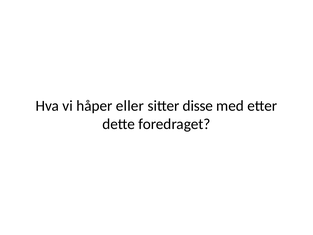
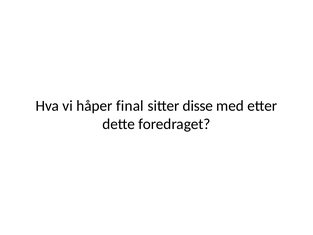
eller: eller -> final
